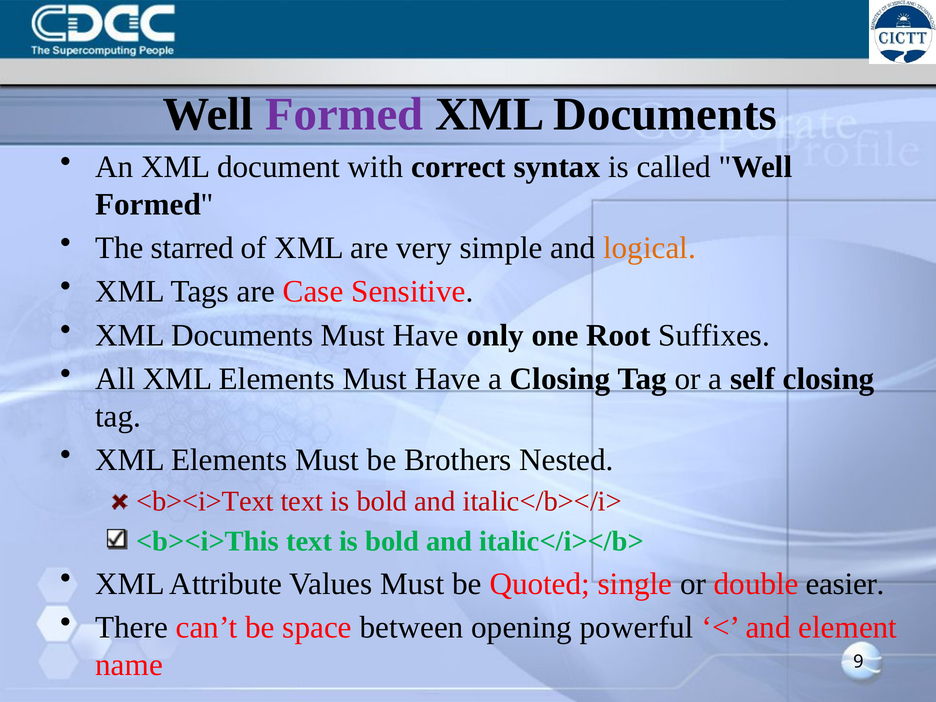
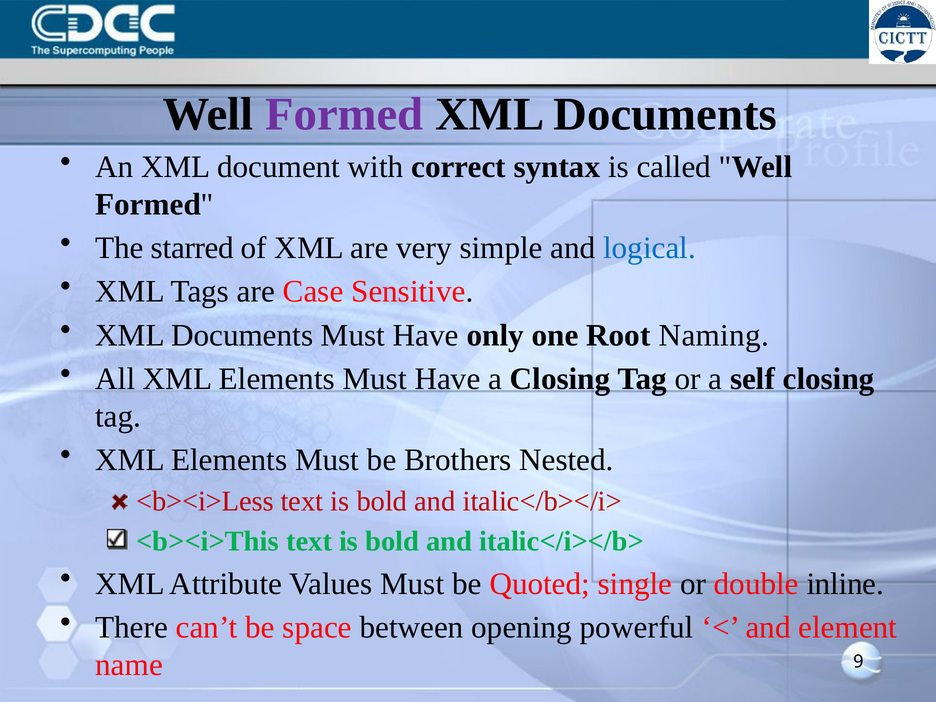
logical colour: orange -> blue
Suffixes: Suffixes -> Naming
<b><i>Text: <b><i>Text -> <b><i>Less
easier: easier -> inline
